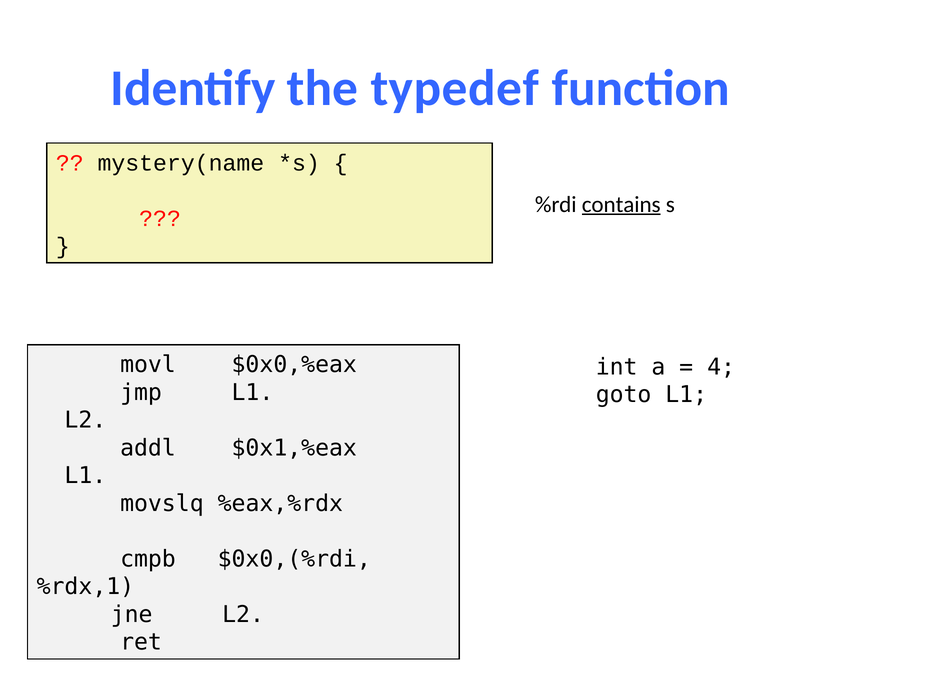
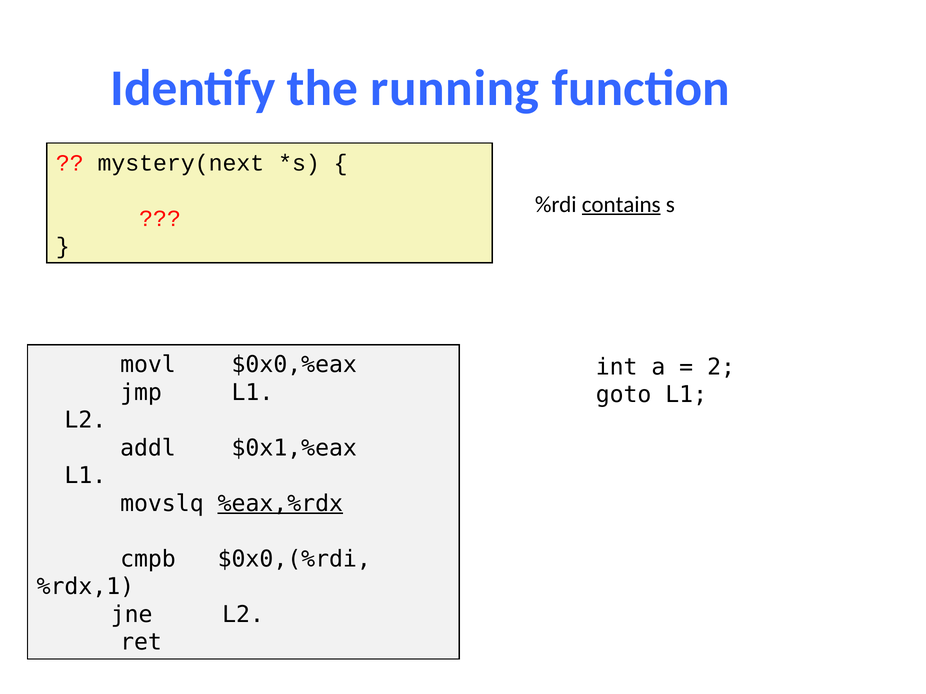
typedef: typedef -> running
mystery(name: mystery(name -> mystery(next
4: 4 -> 2
%eax,%rdx underline: none -> present
